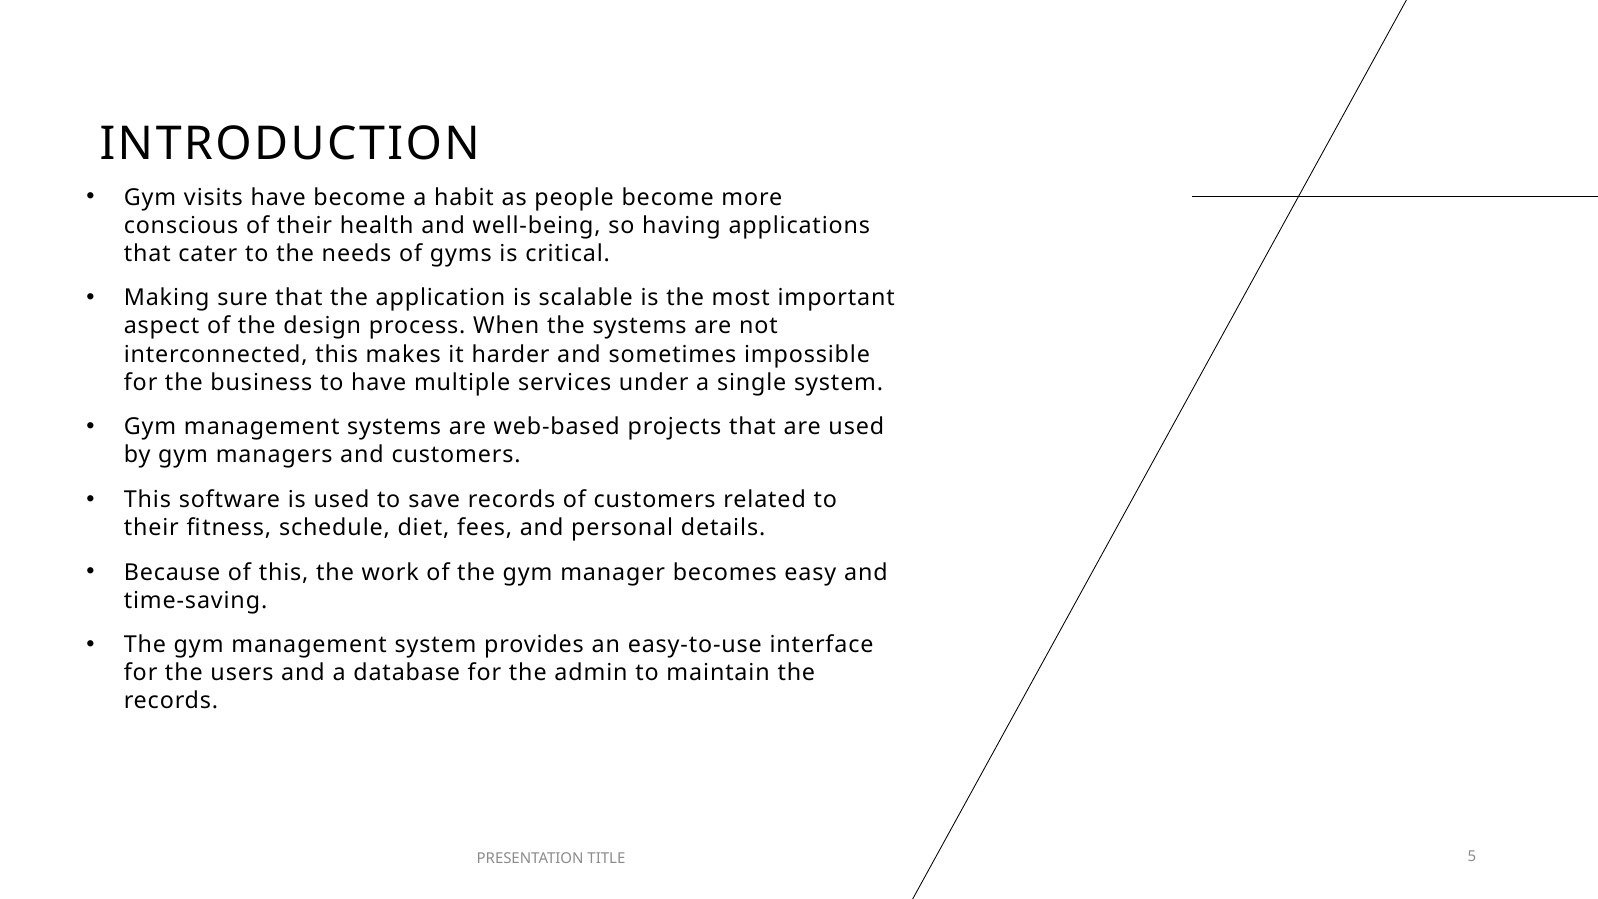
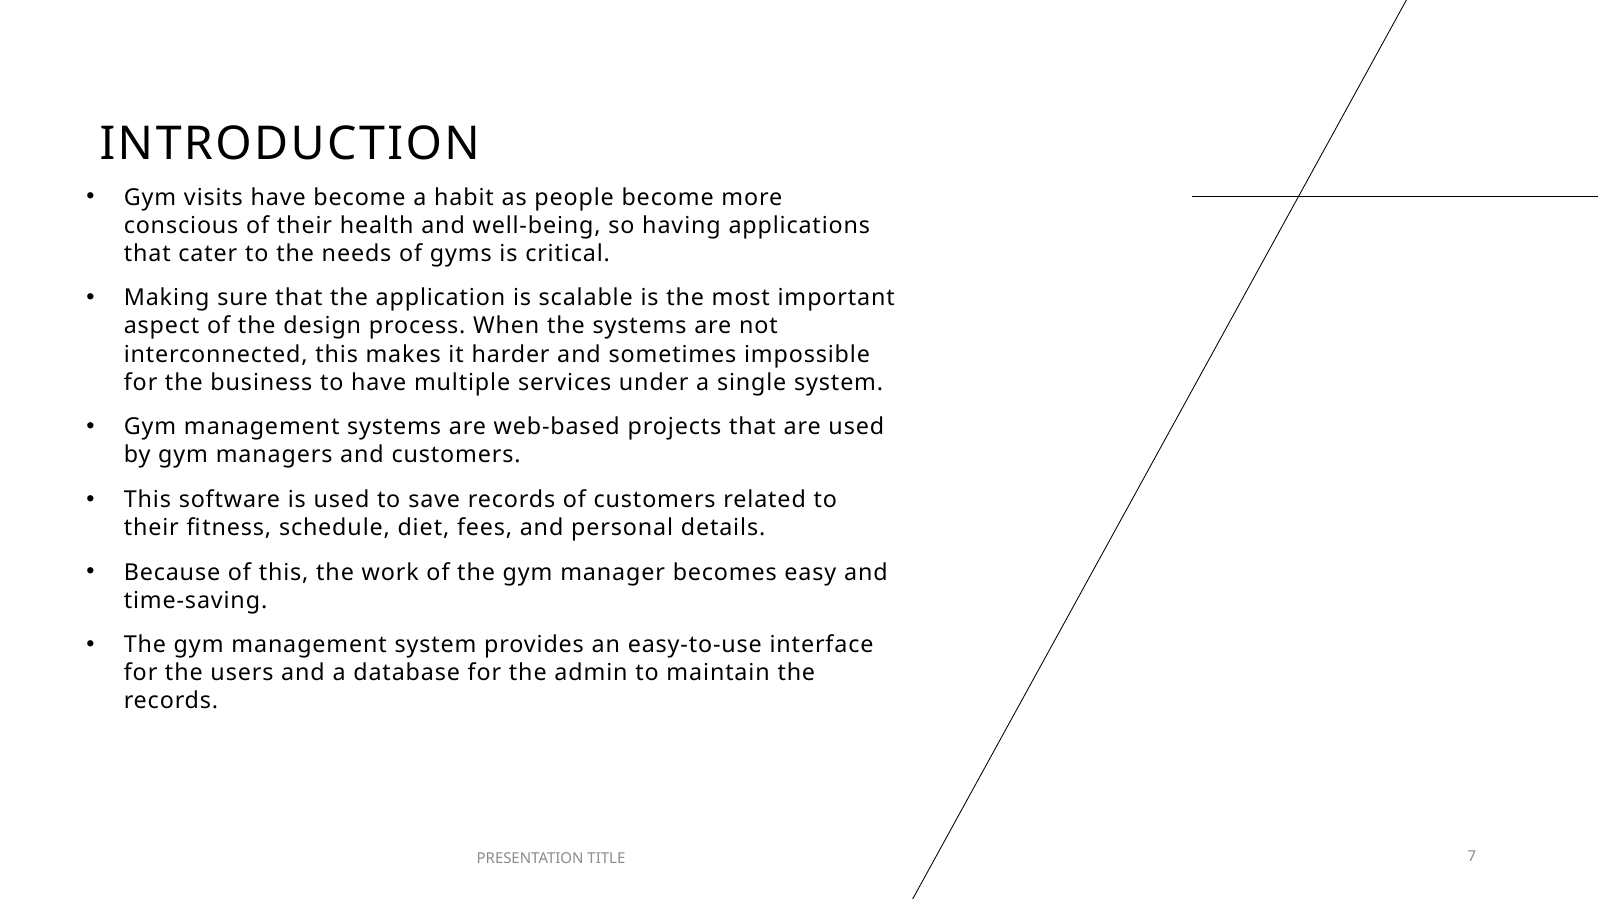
5: 5 -> 7
